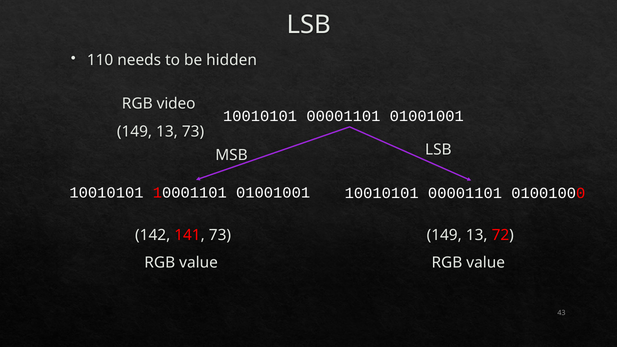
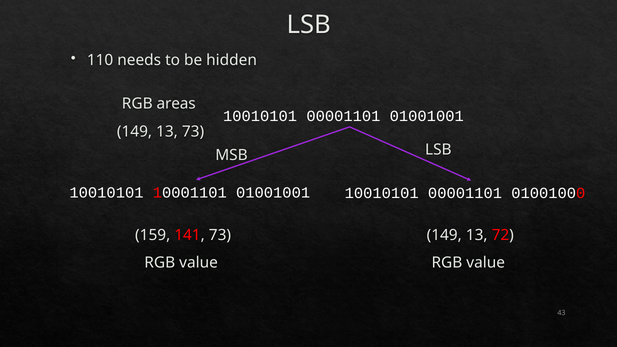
video: video -> areas
142: 142 -> 159
